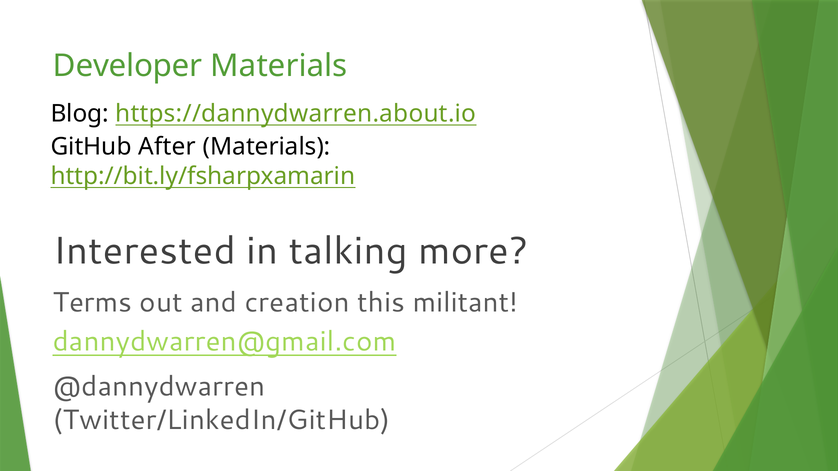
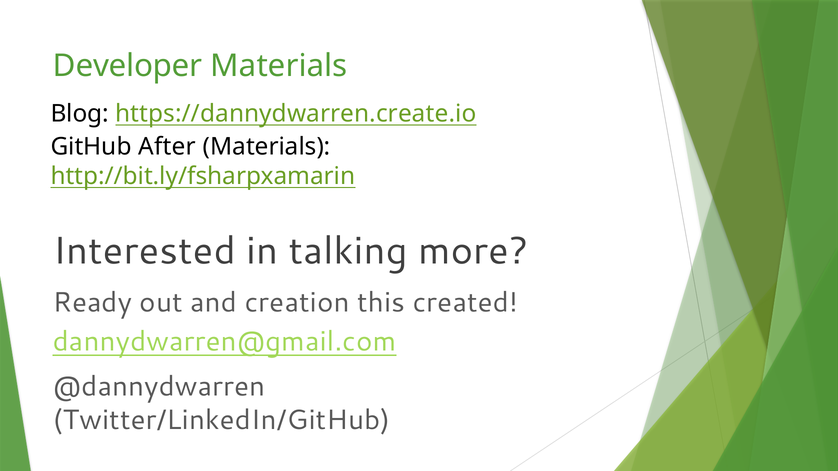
https://dannydwarren.about.io: https://dannydwarren.about.io -> https://dannydwarren.create.io
Terms: Terms -> Ready
militant: militant -> created
